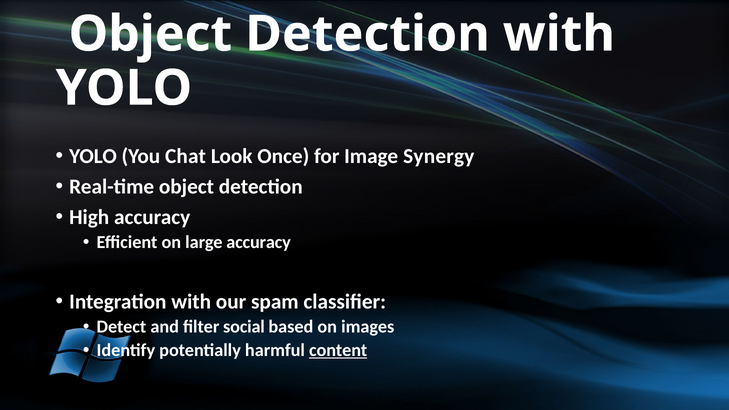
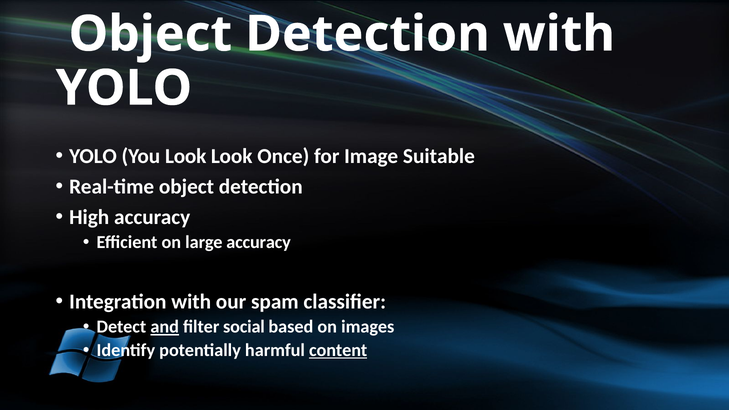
You Chat: Chat -> Look
Synergy: Synergy -> Suitable
and underline: none -> present
